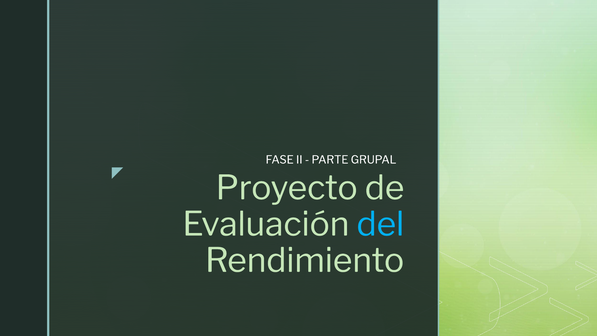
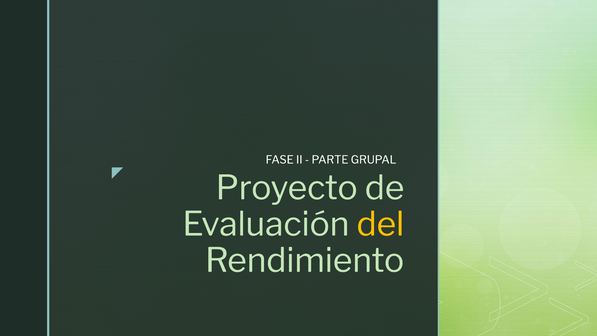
del colour: light blue -> yellow
